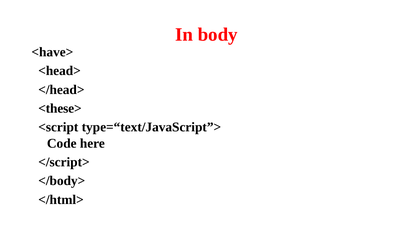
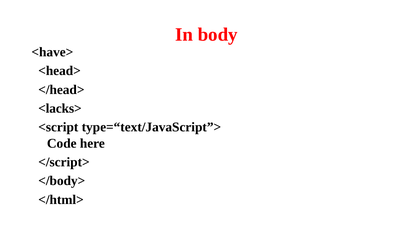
<these>: <these> -> <lacks>
